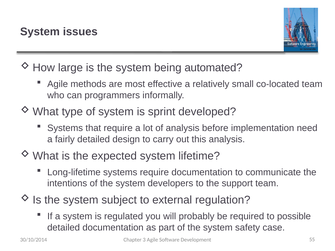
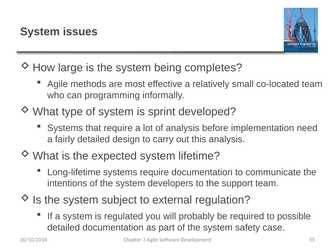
automated: automated -> completes
programmers: programmers -> programming
